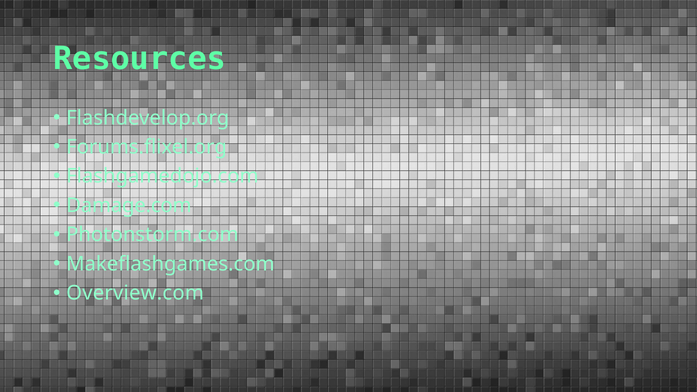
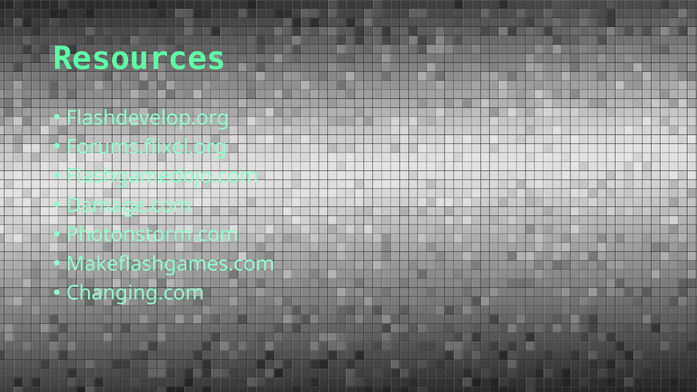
Overview.com: Overview.com -> Changing.com
